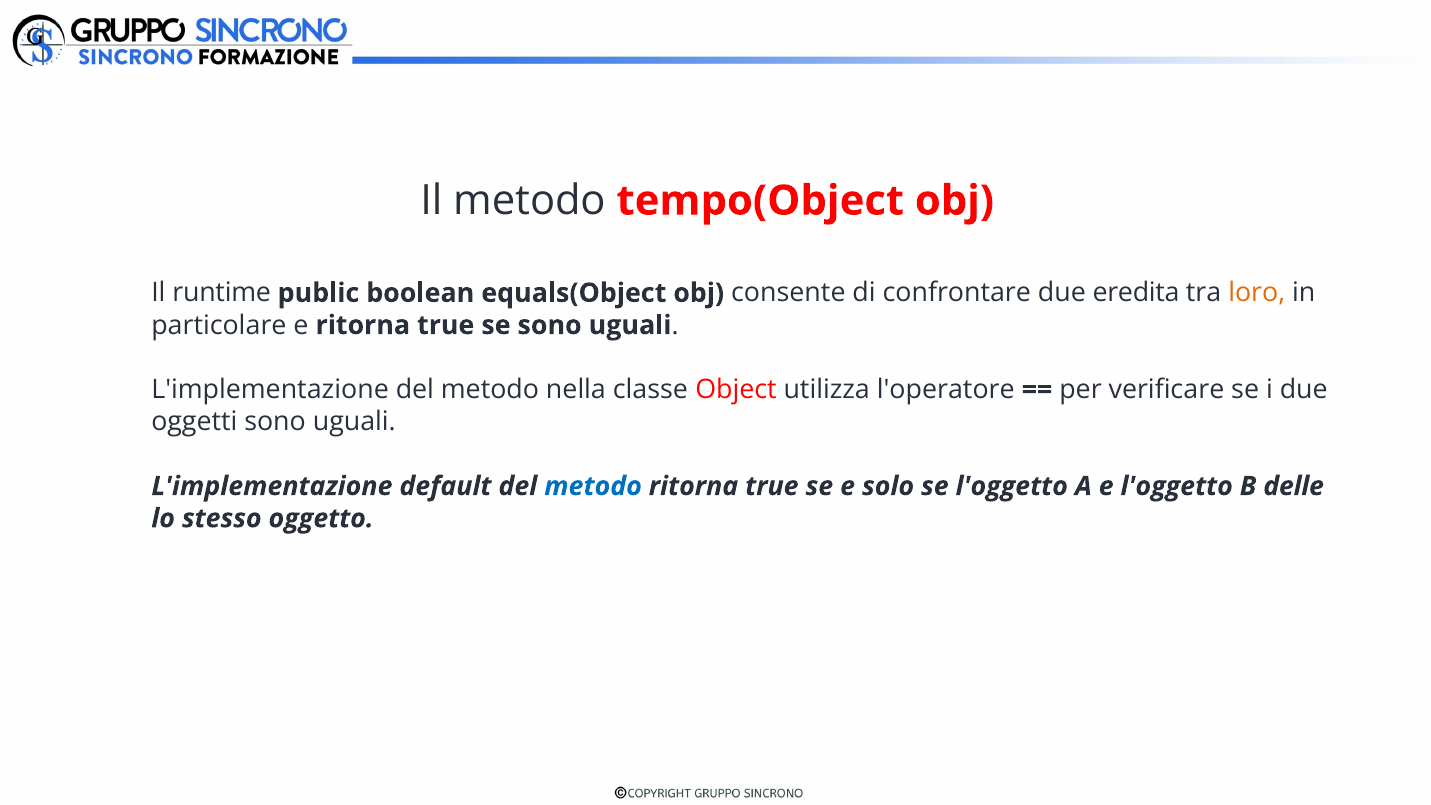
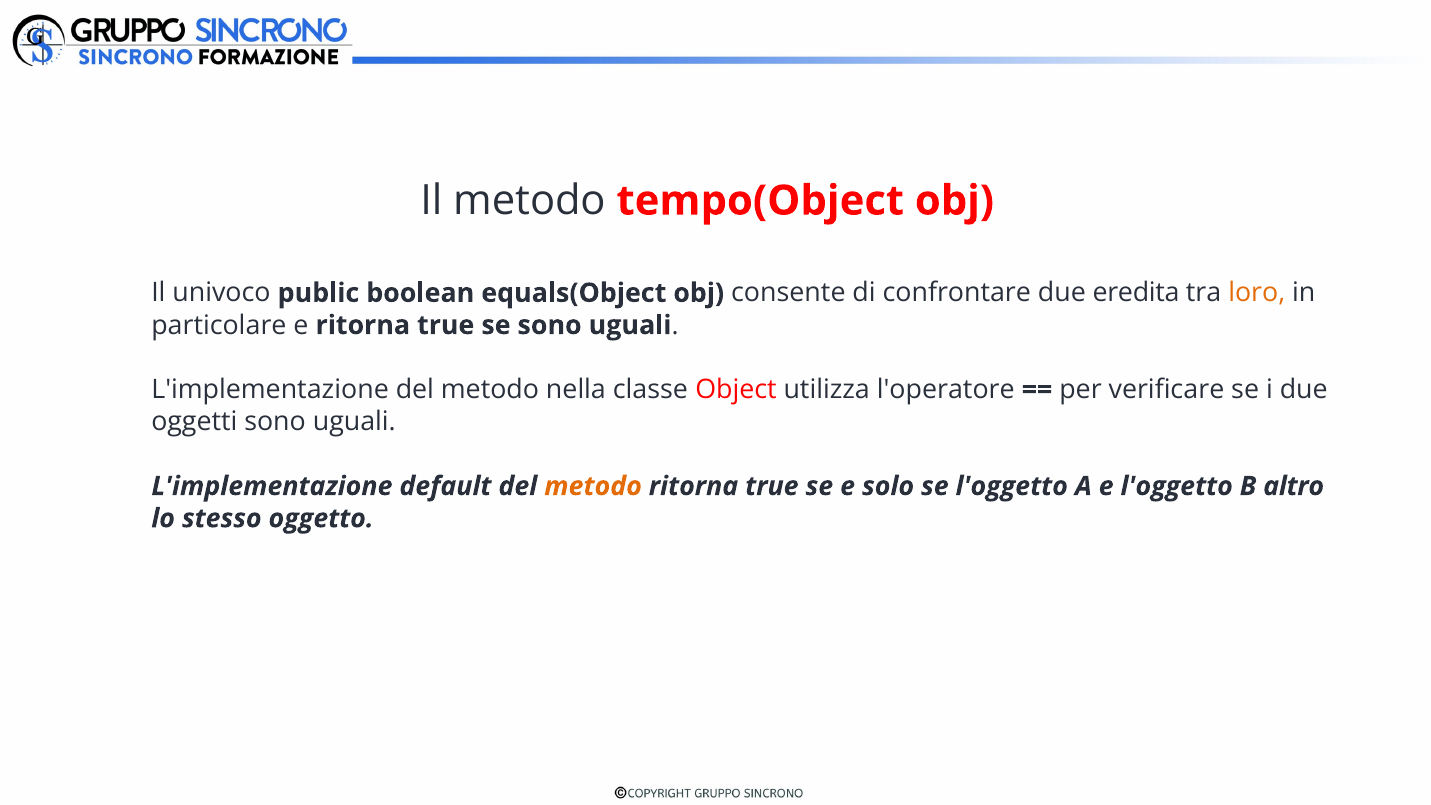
runtime: runtime -> univoco
metodo at (593, 486) colour: blue -> orange
delle: delle -> altro
